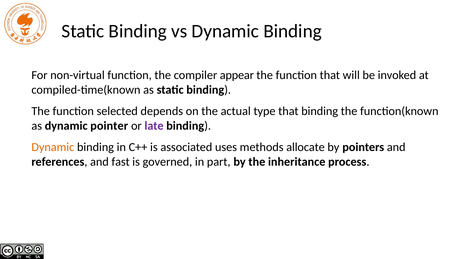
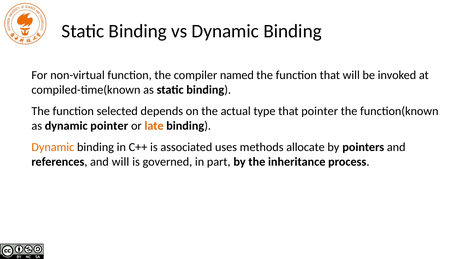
appear: appear -> named
that binding: binding -> pointer
late colour: purple -> orange
and fast: fast -> will
